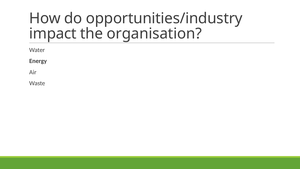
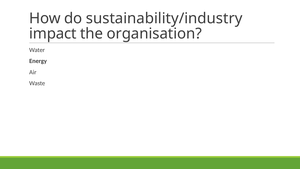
opportunities/industry: opportunities/industry -> sustainability/industry
